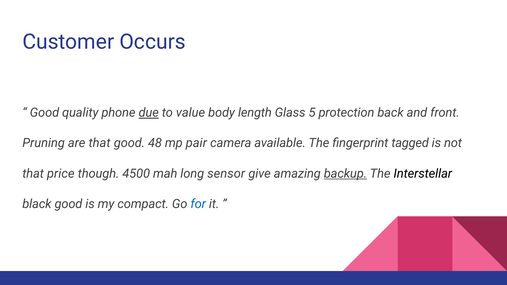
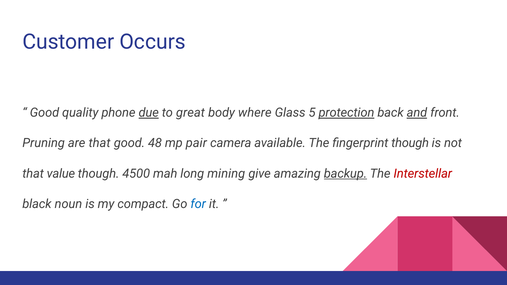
value: value -> great
length: length -> where
protection underline: none -> present
and underline: none -> present
fingerprint tagged: tagged -> though
price: price -> value
sensor: sensor -> mining
Interstellar colour: black -> red
black good: good -> noun
